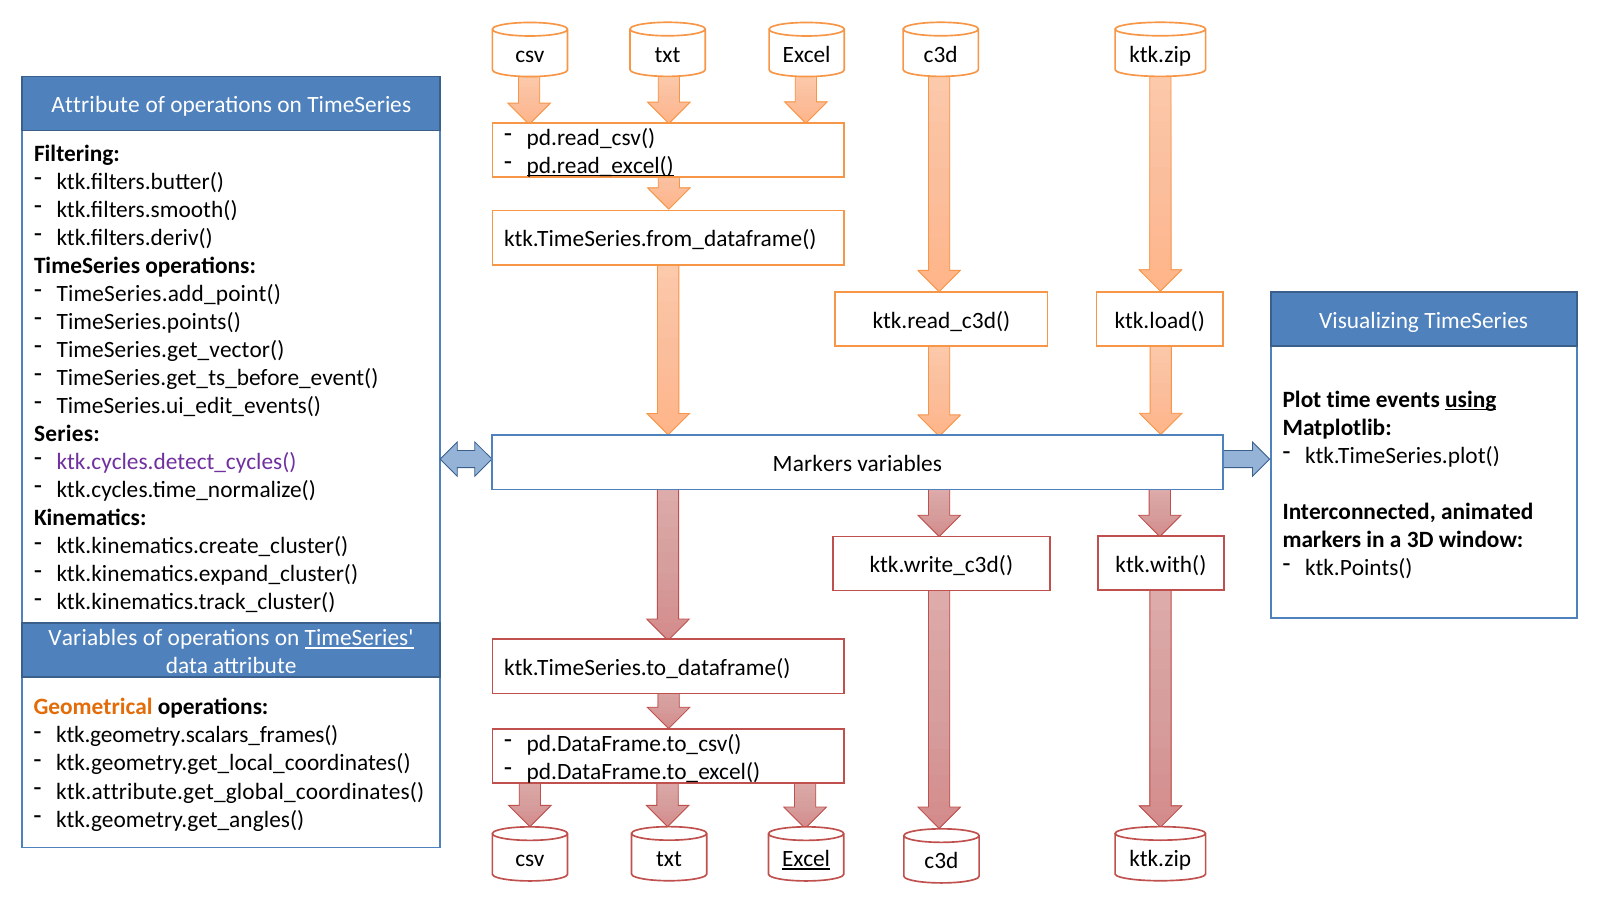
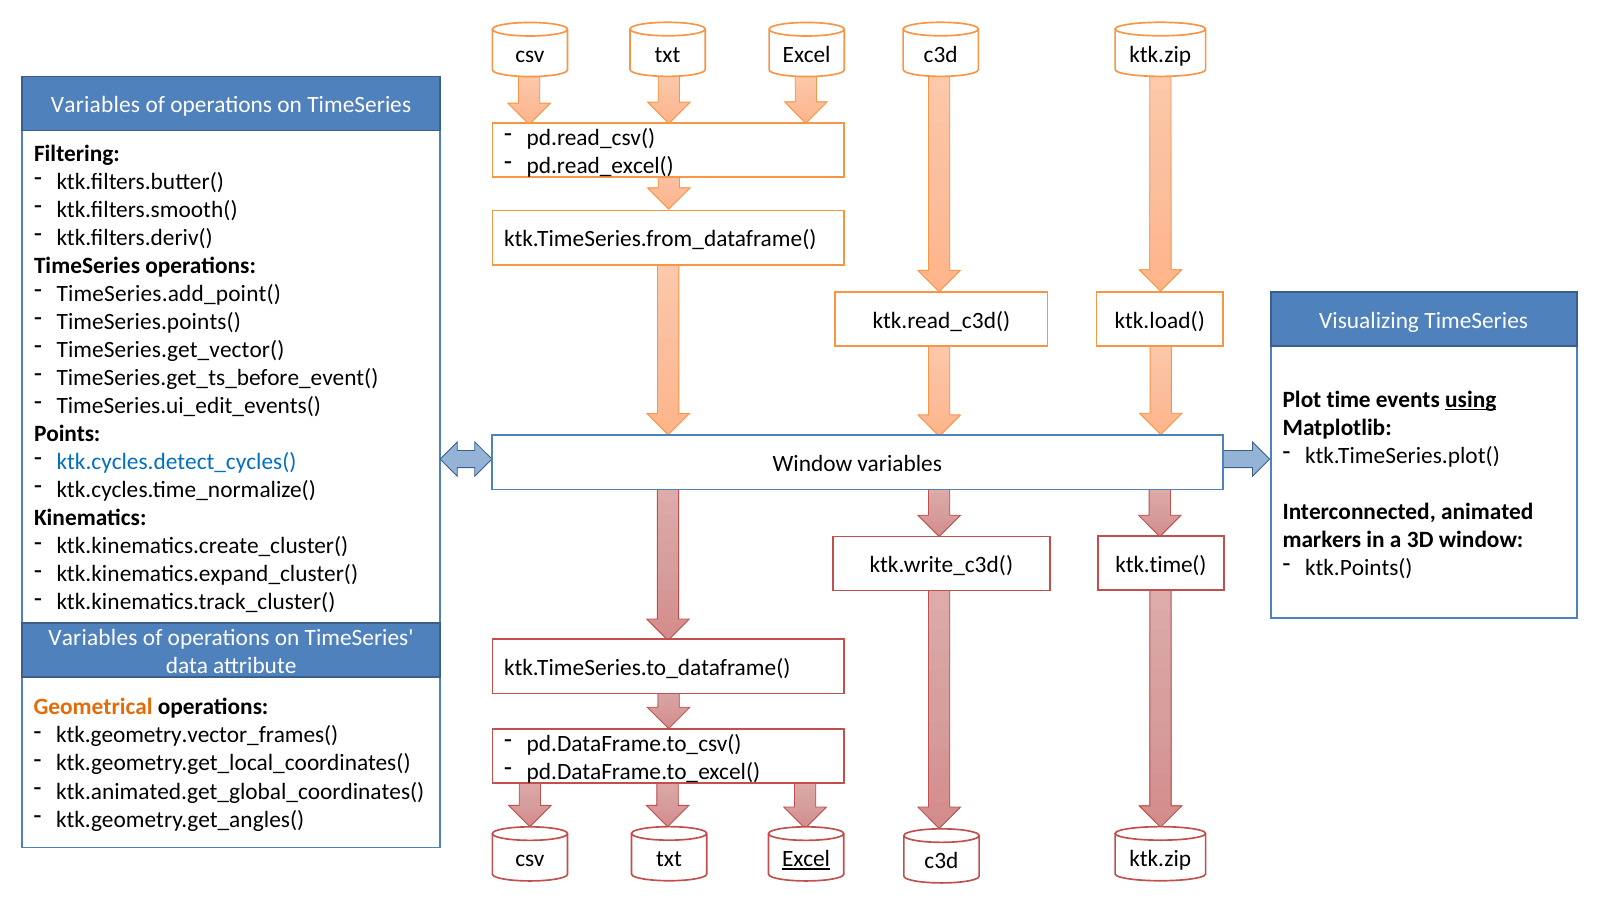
Attribute at (96, 105): Attribute -> Variables
pd.read_excel( underline: present -> none
Series: Series -> Points
ktk.cycles.detect_cycles( colour: purple -> blue
Markers at (812, 464): Markers -> Window
ktk.with(: ktk.with( -> ktk.time(
TimeSeries at (359, 638) underline: present -> none
ktk.geometry.scalars_frames(: ktk.geometry.scalars_frames( -> ktk.geometry.vector_frames(
ktk.attribute.get_global_coordinates(: ktk.attribute.get_global_coordinates( -> ktk.animated.get_global_coordinates(
